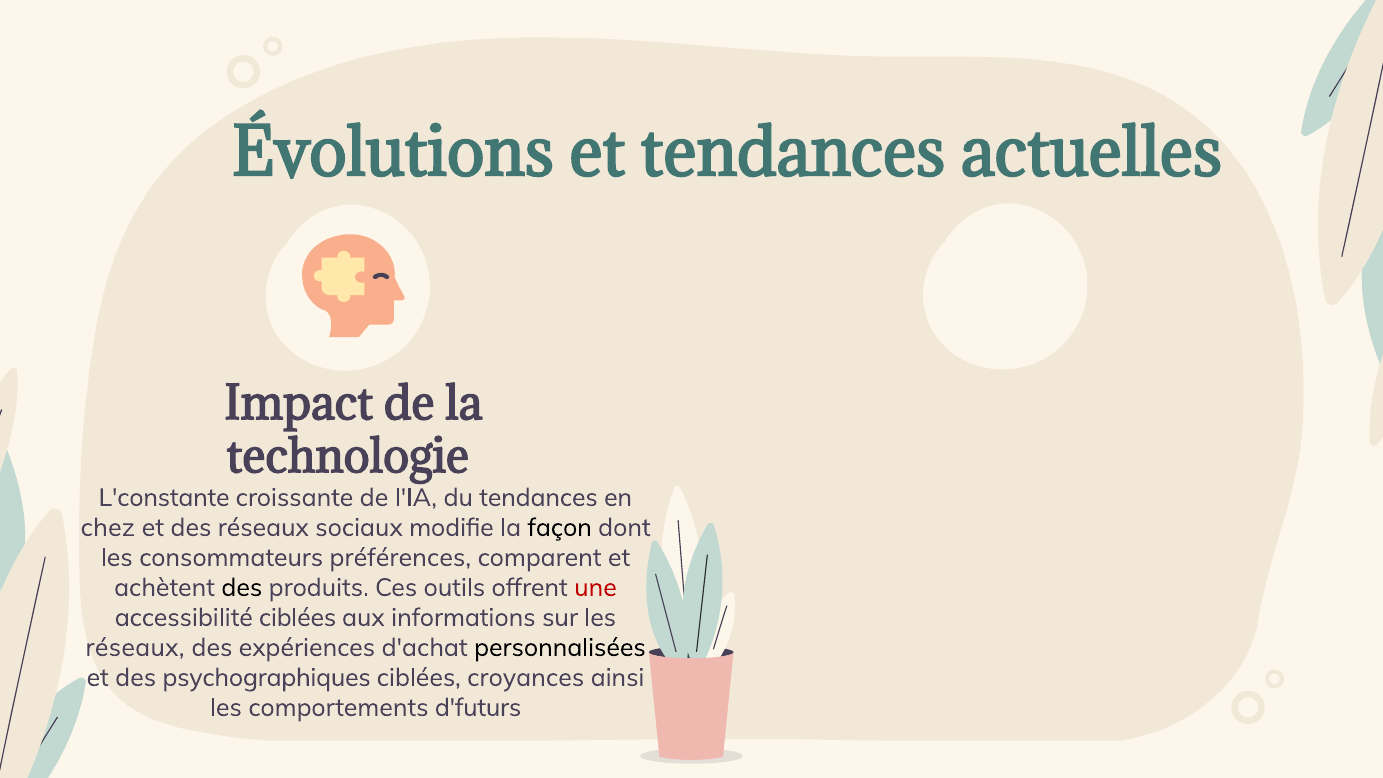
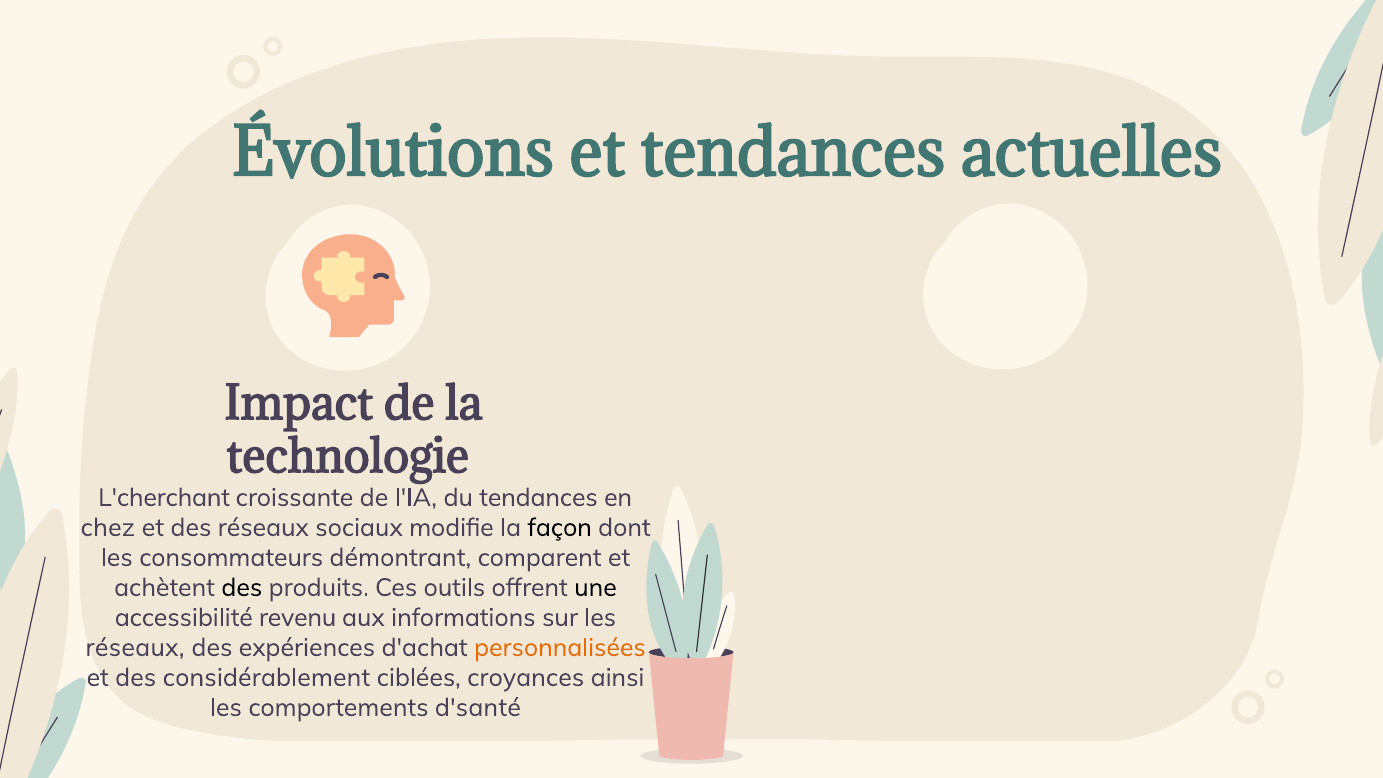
L'constante: L'constante -> L'cherchant
préférences: préférences -> démontrant
une colour: red -> black
accessibilité ciblées: ciblées -> revenu
personnalisées colour: black -> orange
psychographiques: psychographiques -> considérablement
d'futurs: d'futurs -> d'santé
